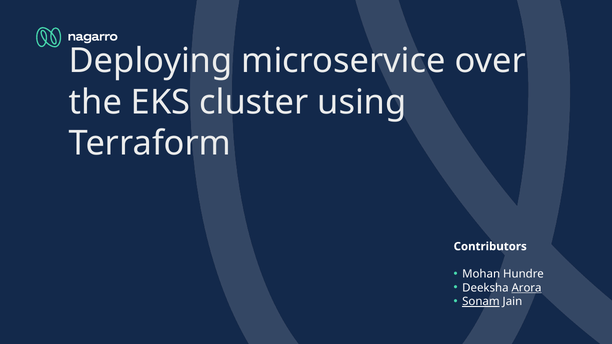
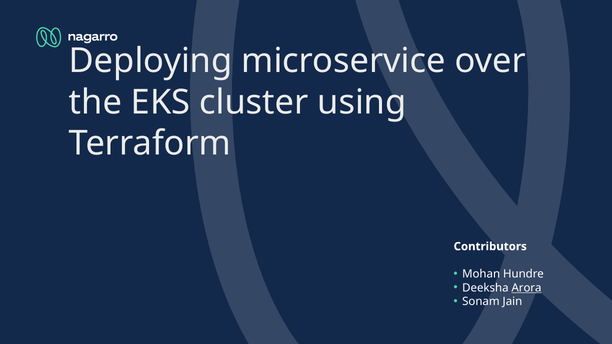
Sonam underline: present -> none
